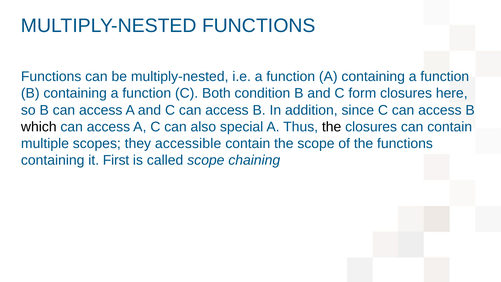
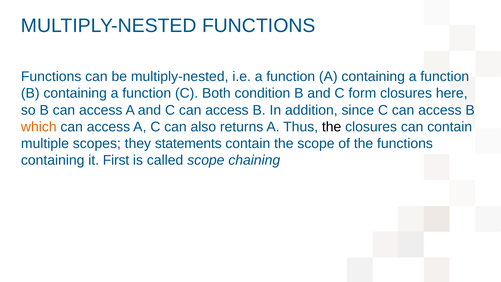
which colour: black -> orange
special: special -> returns
accessible: accessible -> statements
